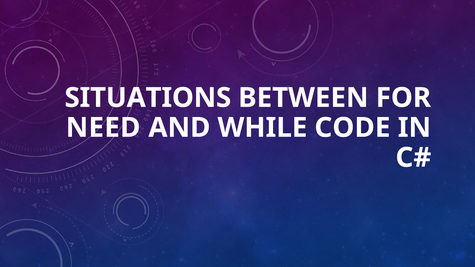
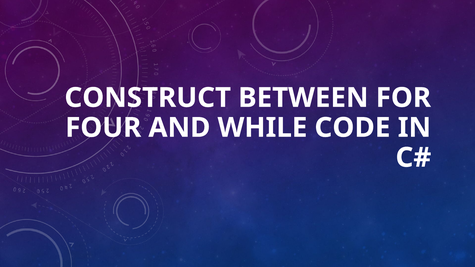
SITUATIONS: SITUATIONS -> CONSTRUCT
NEED: NEED -> FOUR
